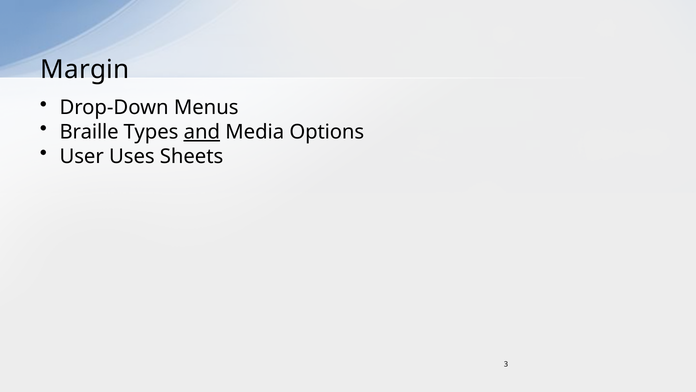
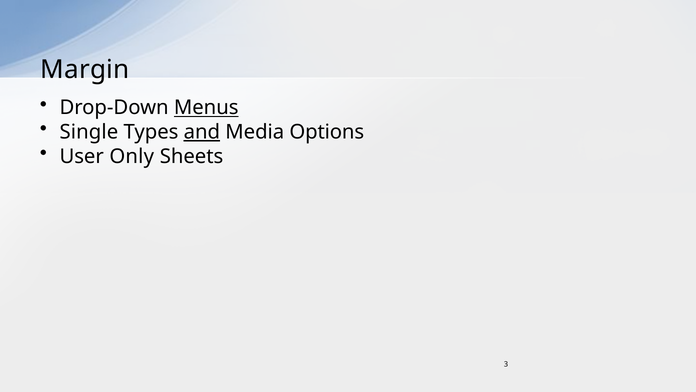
Menus underline: none -> present
Braille: Braille -> Single
Uses: Uses -> Only
